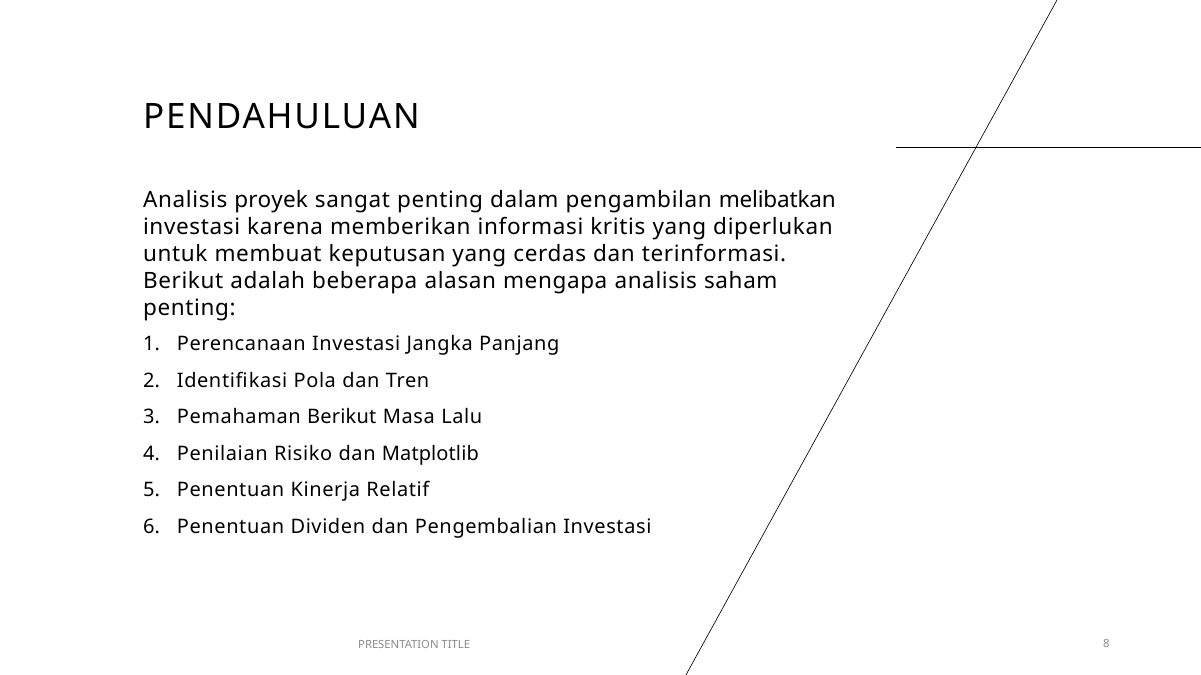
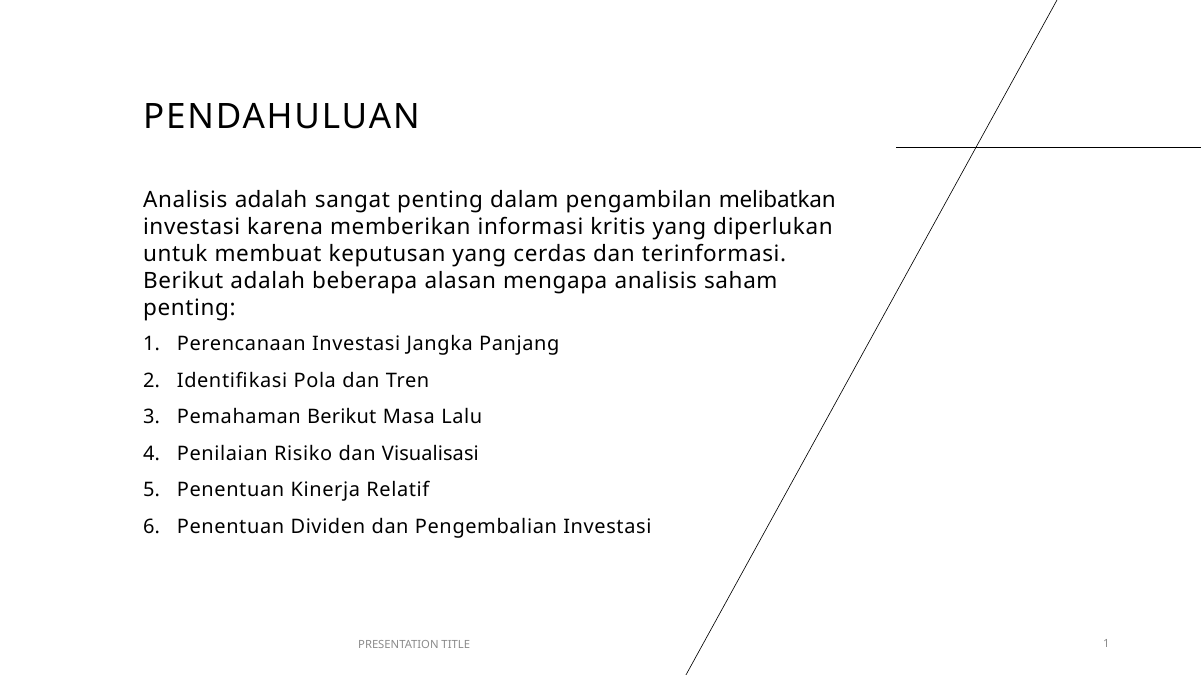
Analisis proyek: proyek -> adalah
Matplotlib: Matplotlib -> Visualisasi
TITLE 8: 8 -> 1
